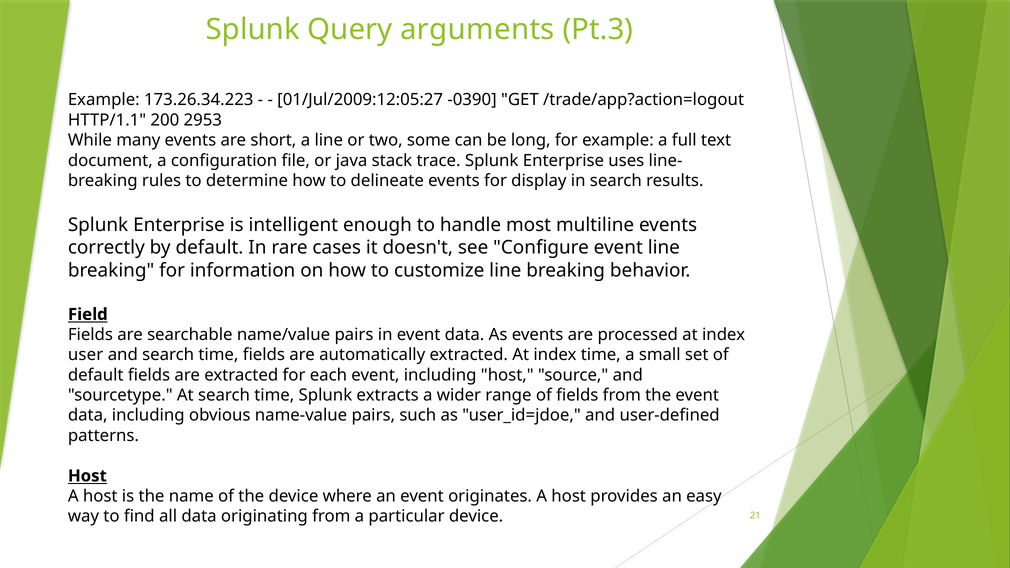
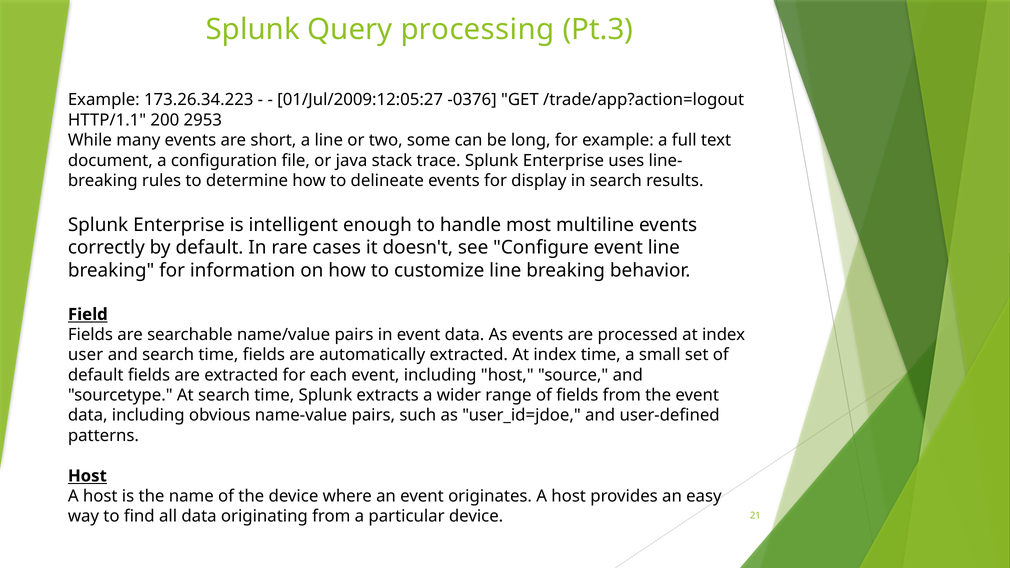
arguments: arguments -> processing
-0390: -0390 -> -0376
